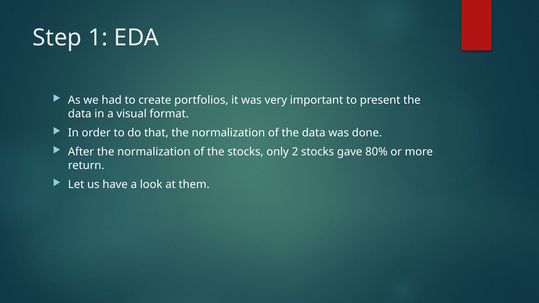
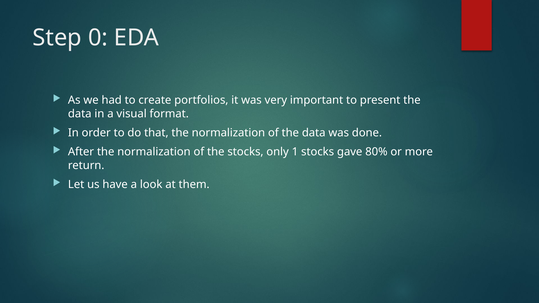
1: 1 -> 0
2: 2 -> 1
